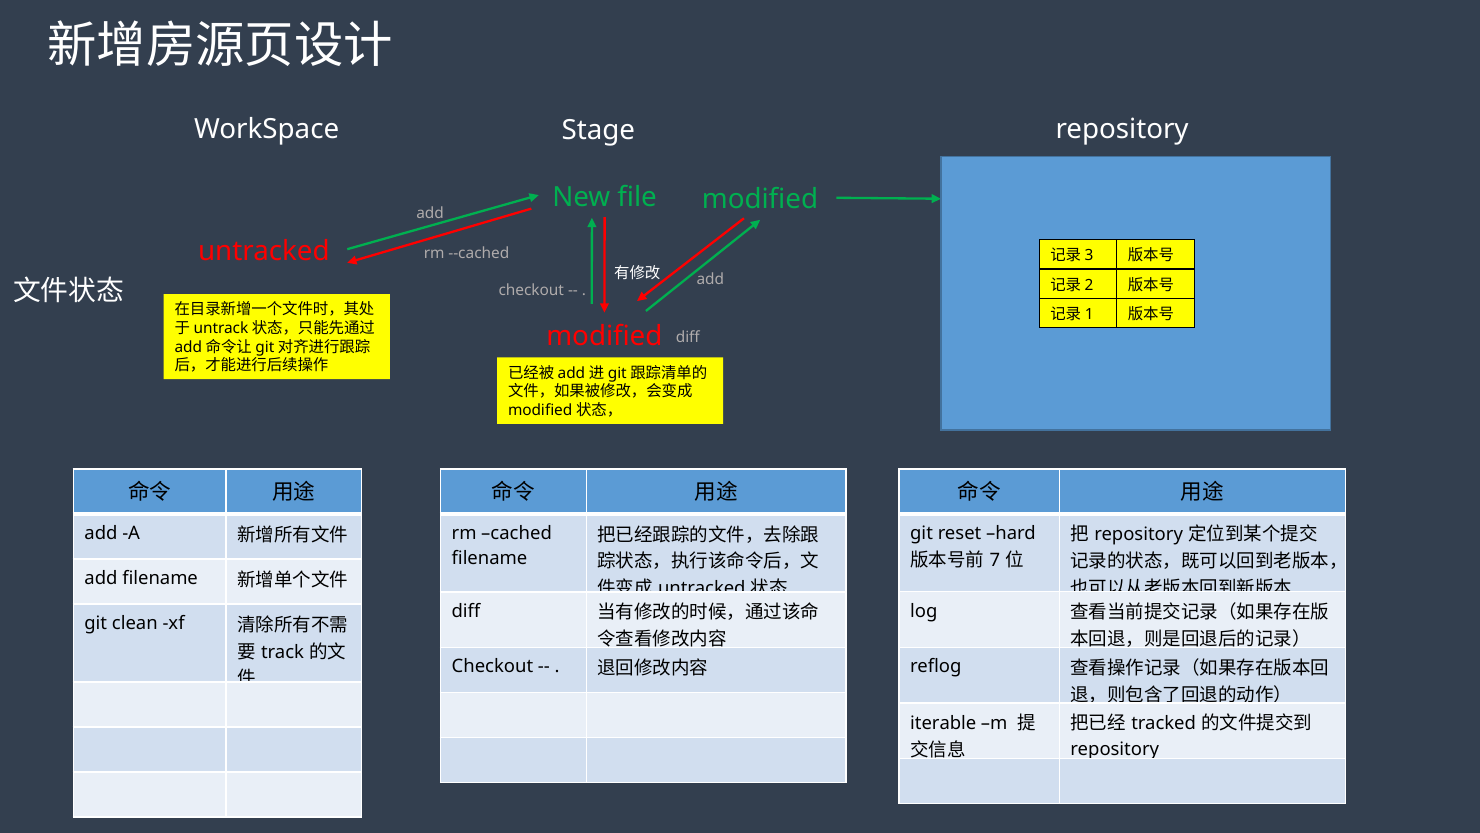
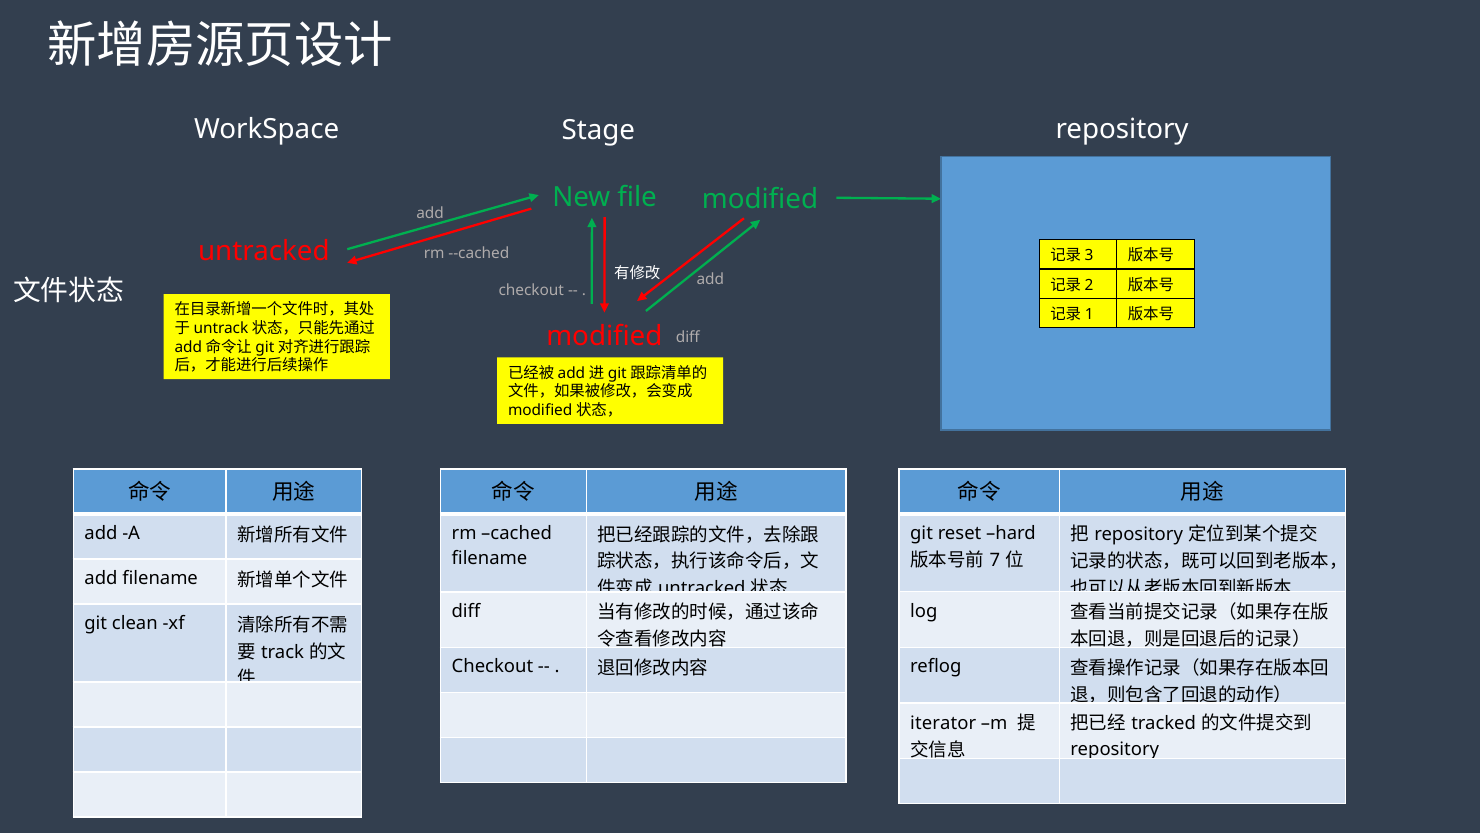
iterable: iterable -> iterator
